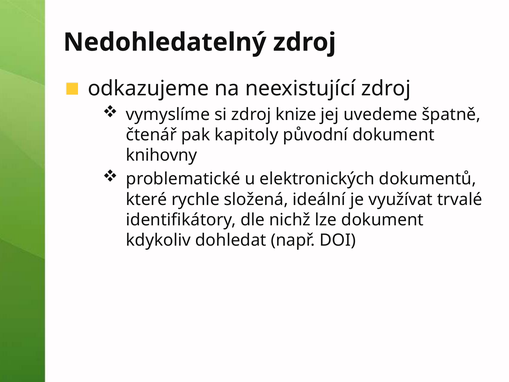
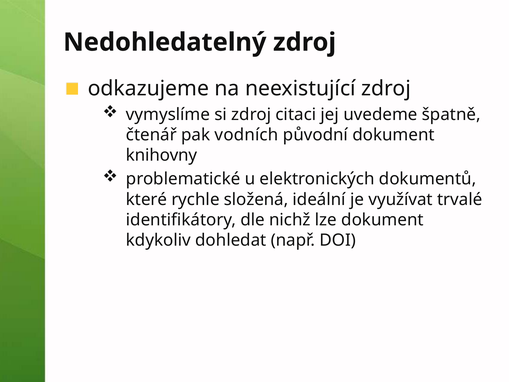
knize: knize -> citaci
kapitoly: kapitoly -> vodních
